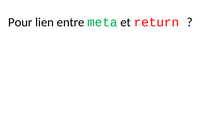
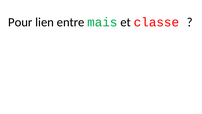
meta: meta -> mais
return: return -> classe
